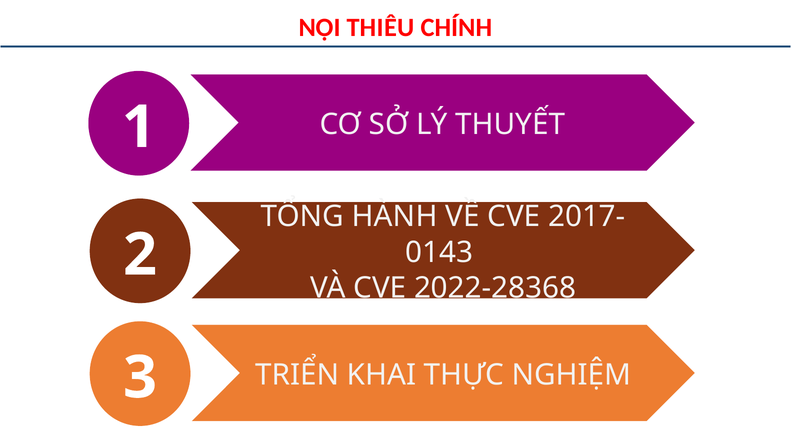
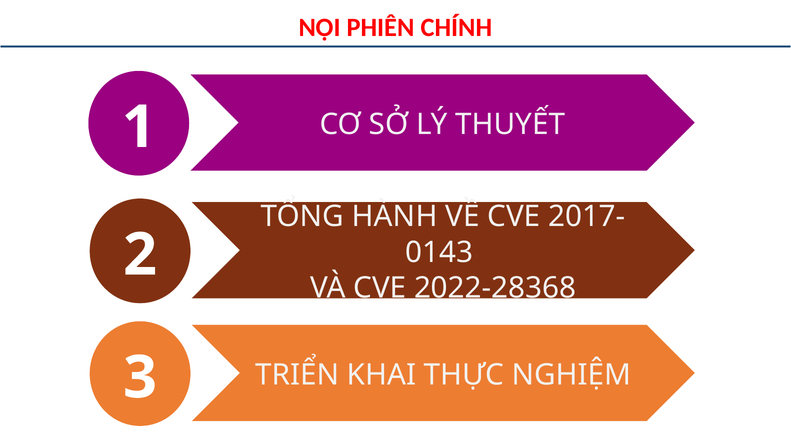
THIÊU: THIÊU -> PHIÊN
